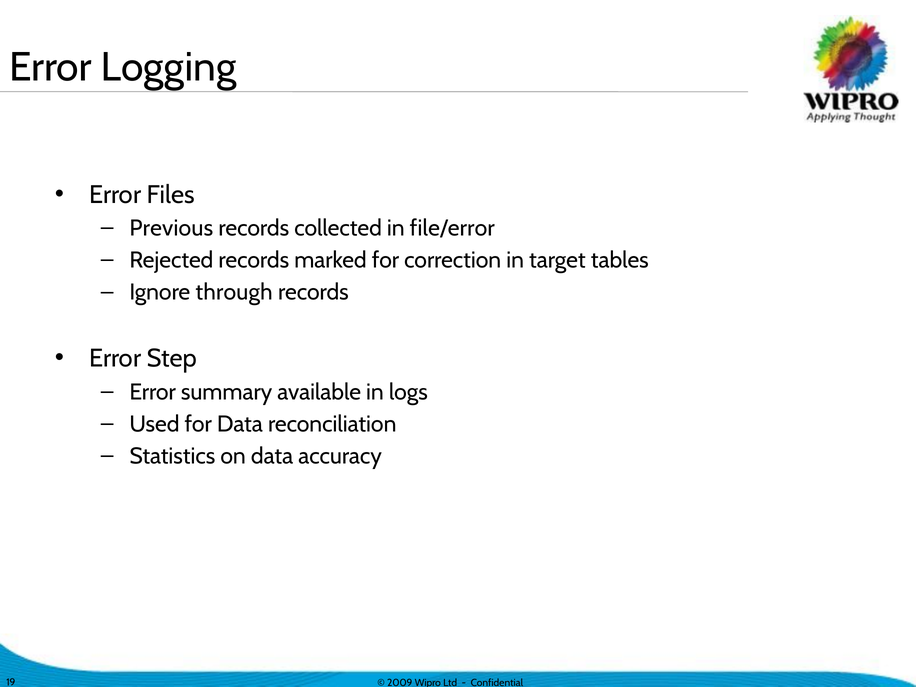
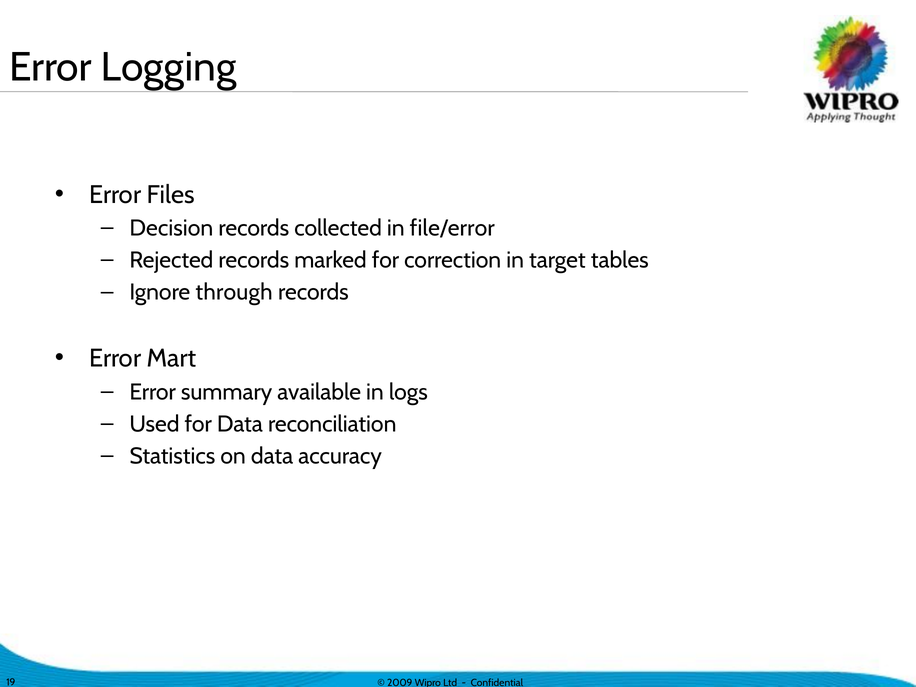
Previous: Previous -> Decision
Step: Step -> Mart
